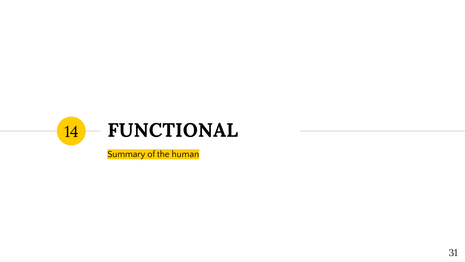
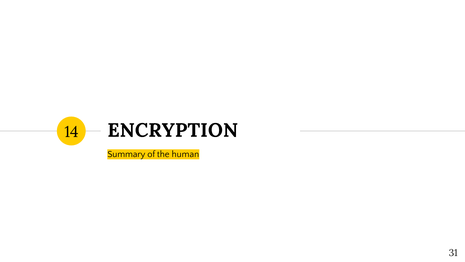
FUNCTIONAL: FUNCTIONAL -> ENCRYPTION
